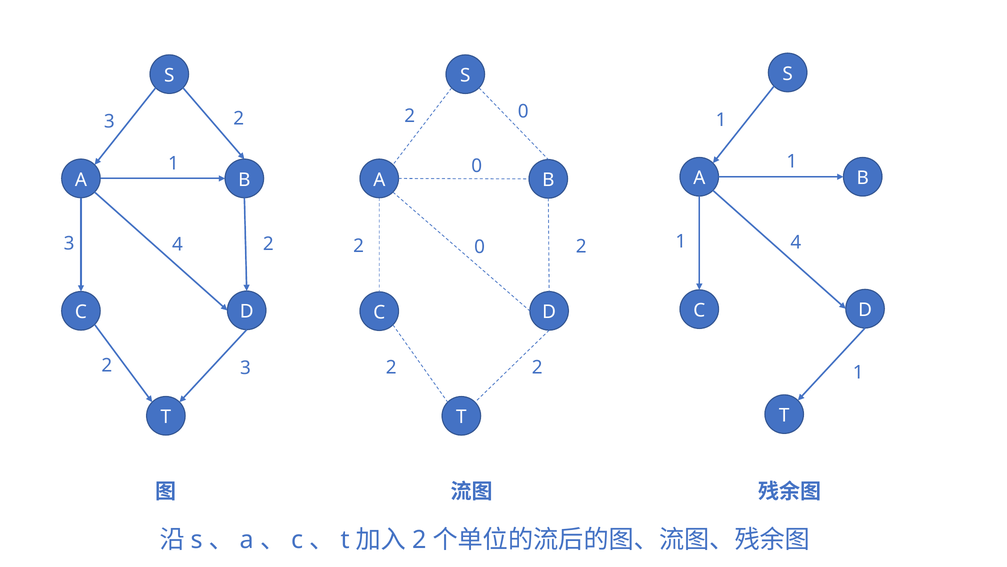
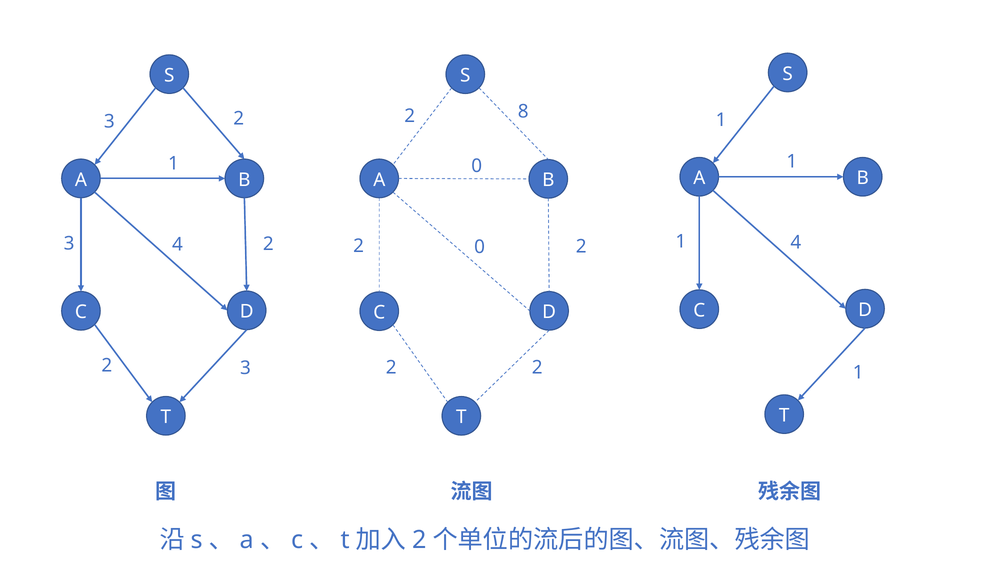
0 at (523, 111): 0 -> 8
